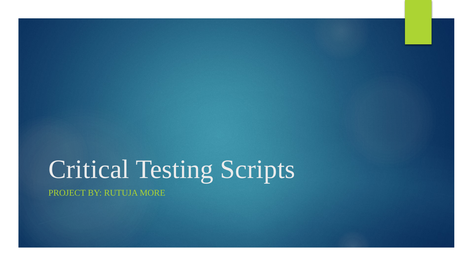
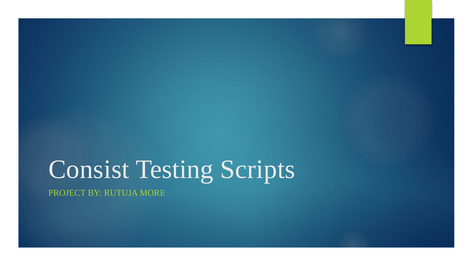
Critical: Critical -> Consist
